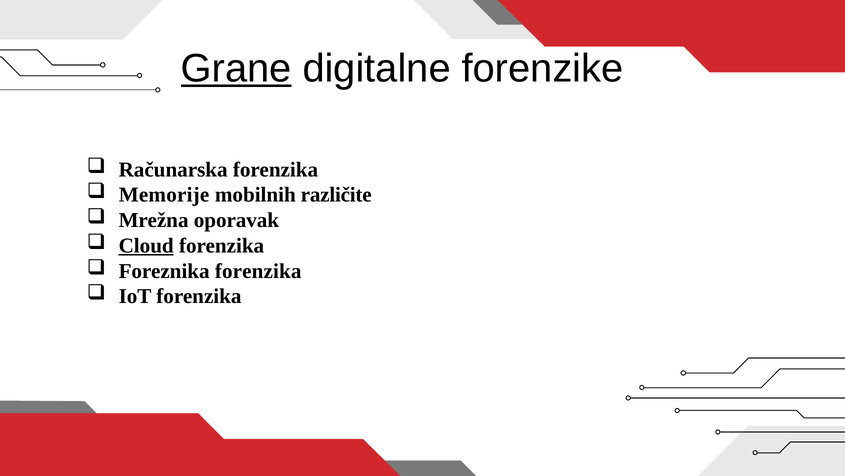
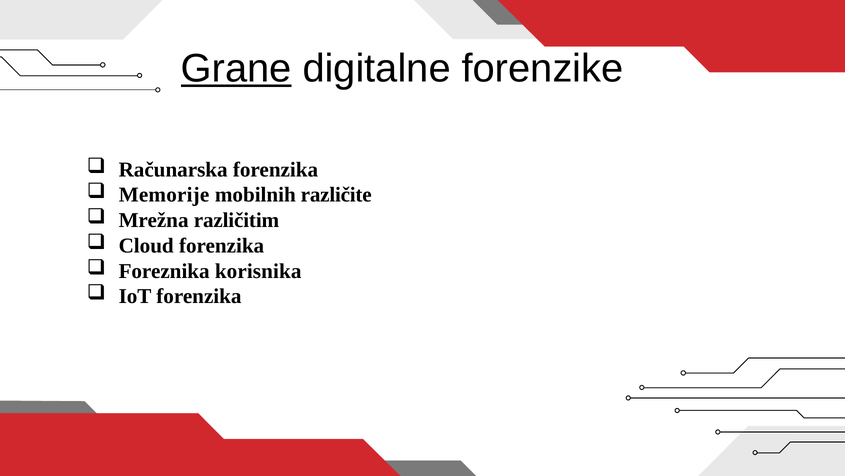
oporavak: oporavak -> različitim
Cloud underline: present -> none
Foreznika forenzika: forenzika -> korisnika
